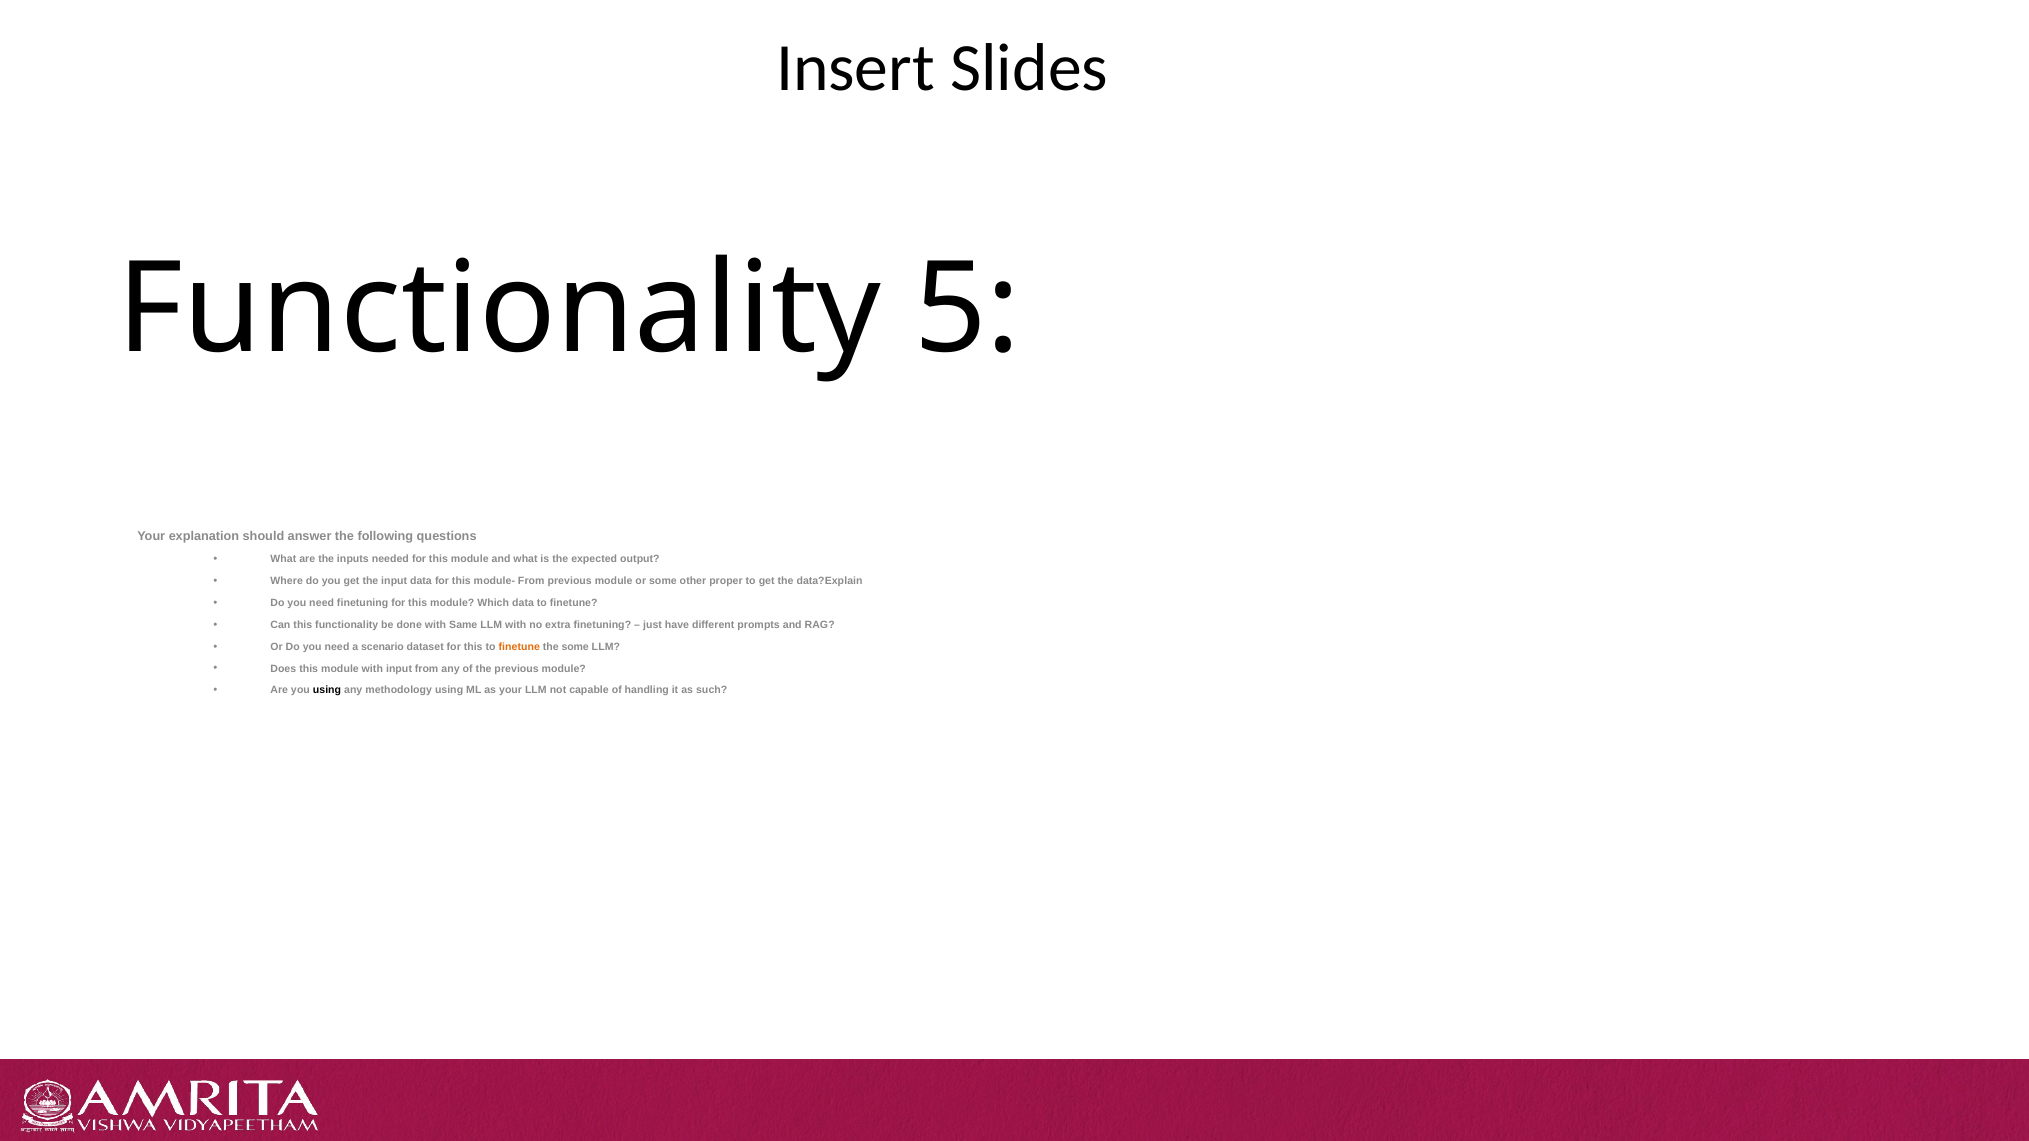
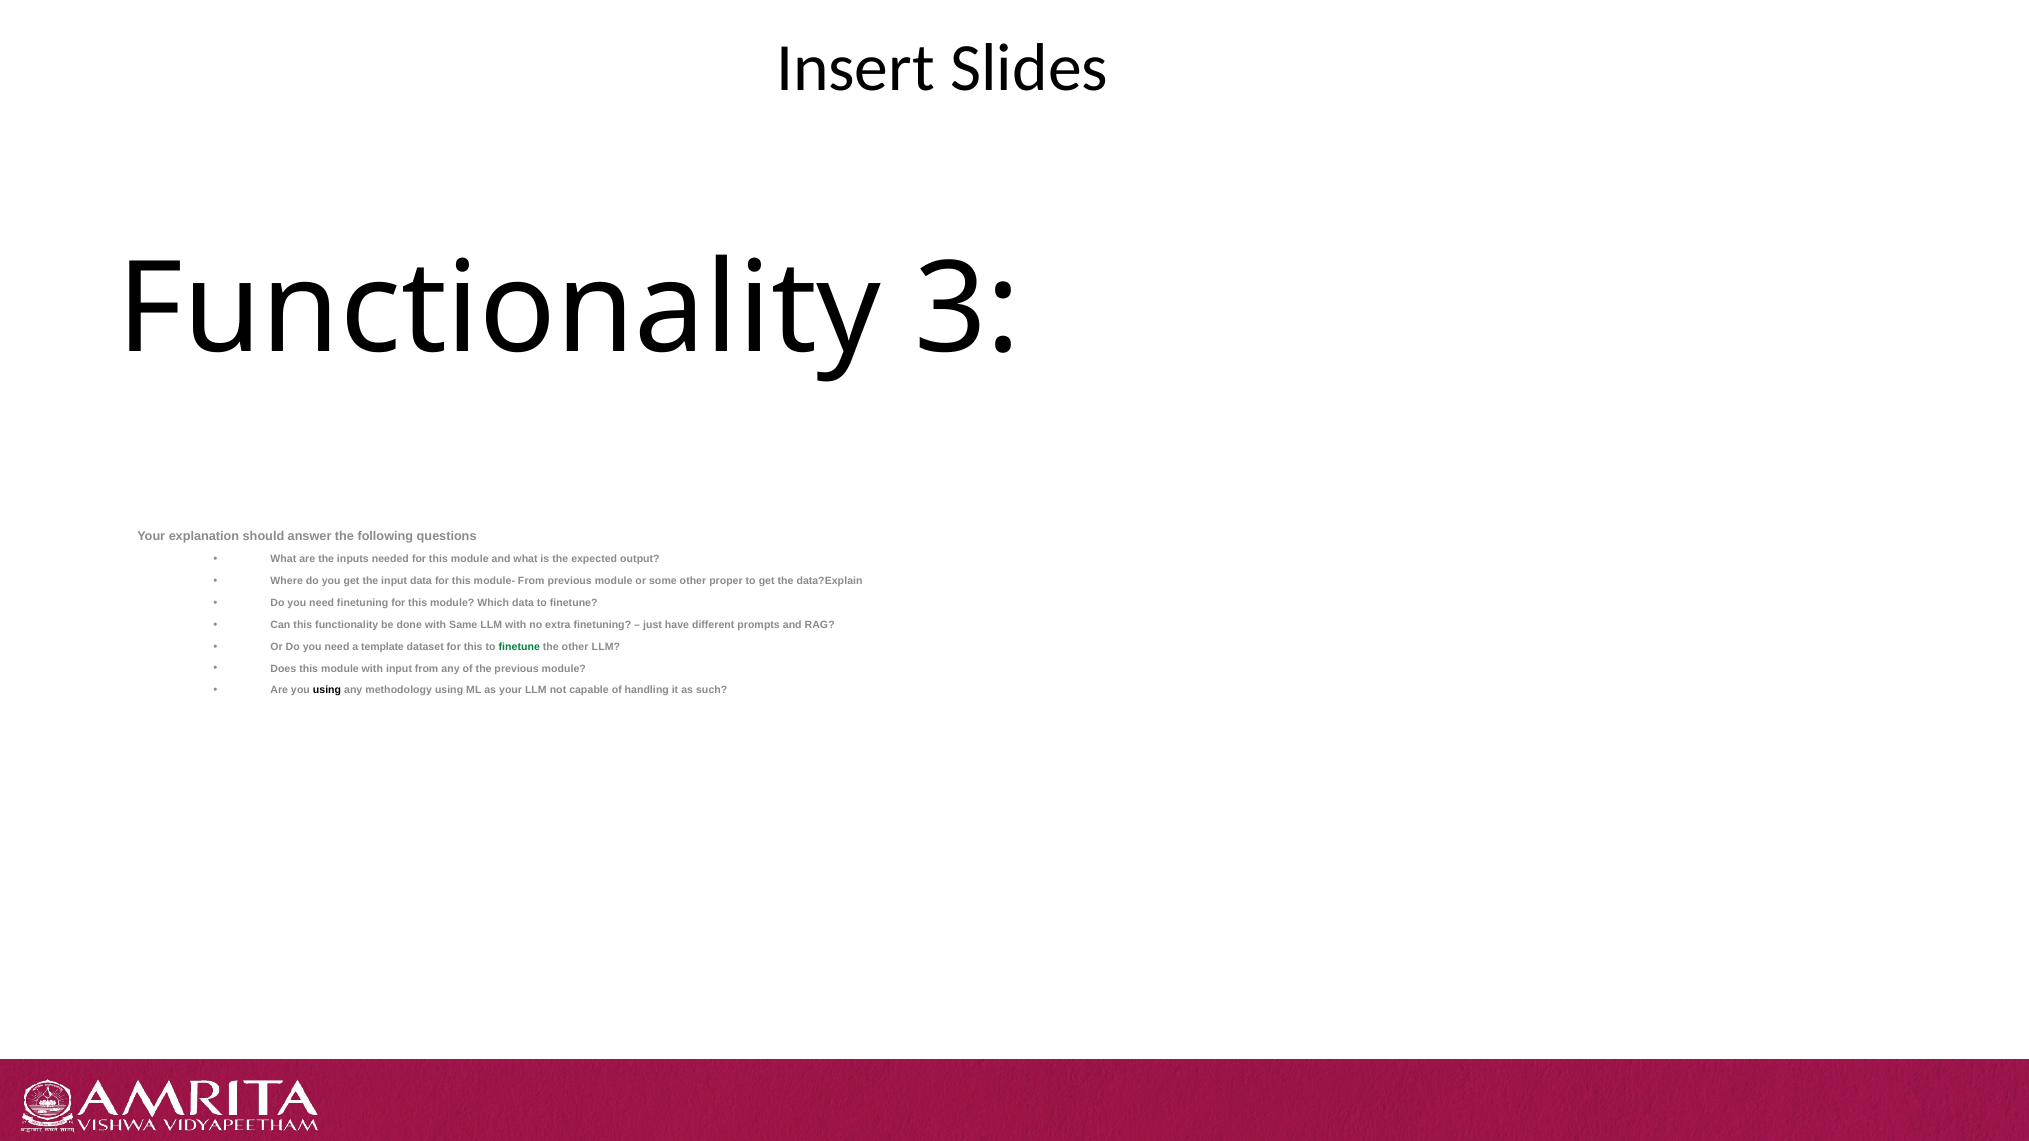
5: 5 -> 3
scenario: scenario -> template
finetune at (519, 647) colour: orange -> green
the some: some -> other
